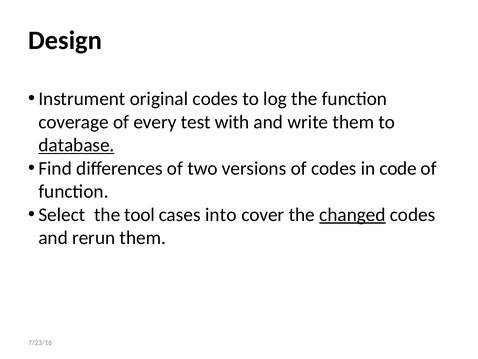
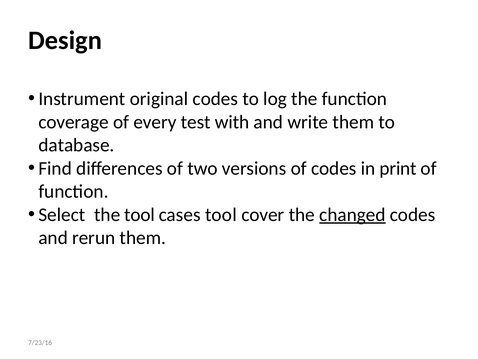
database underline: present -> none
code: code -> print
cases into: into -> tool
